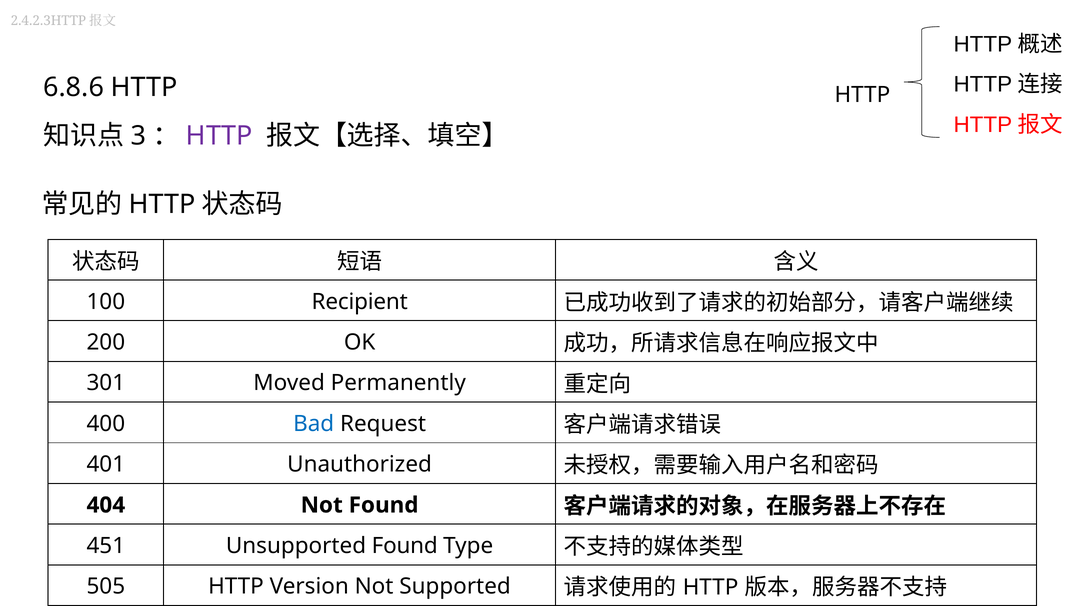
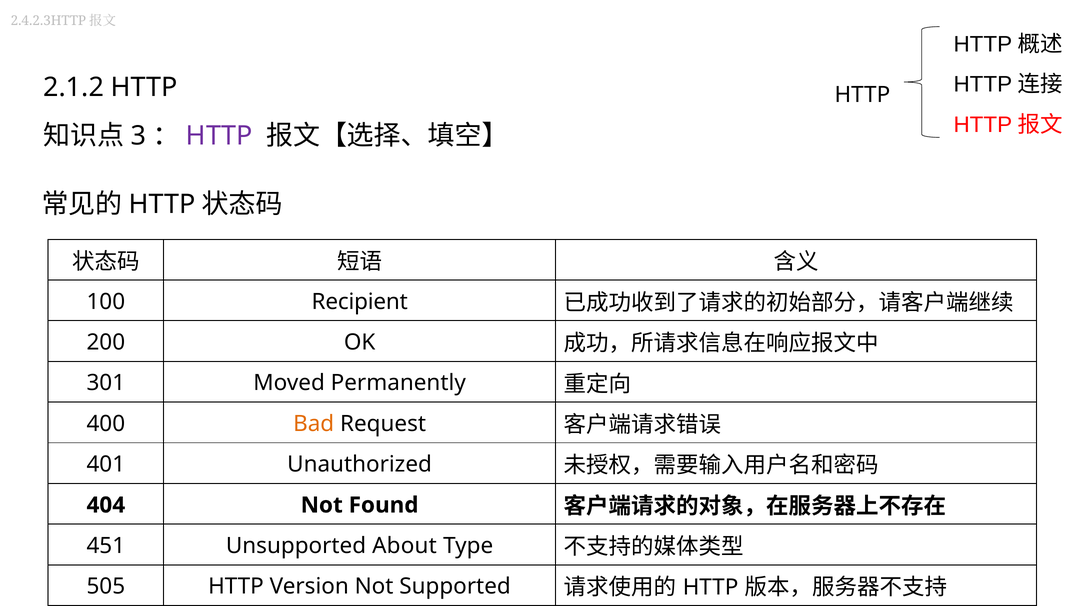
6.8.6: 6.8.6 -> 2.1.2
Bad colour: blue -> orange
Unsupported Found: Found -> About
